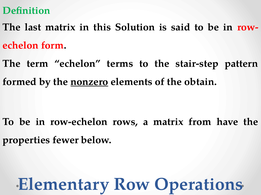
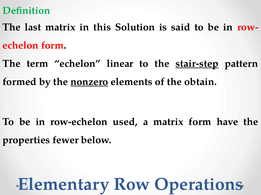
terms: terms -> linear
stair-step underline: none -> present
rows: rows -> used
matrix from: from -> form
